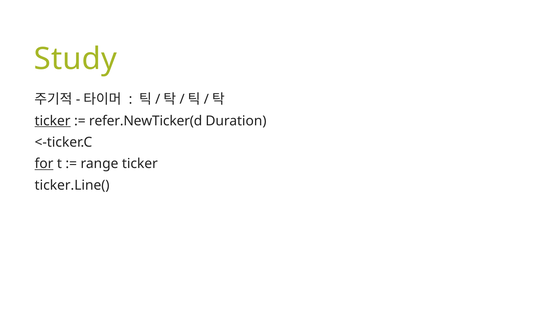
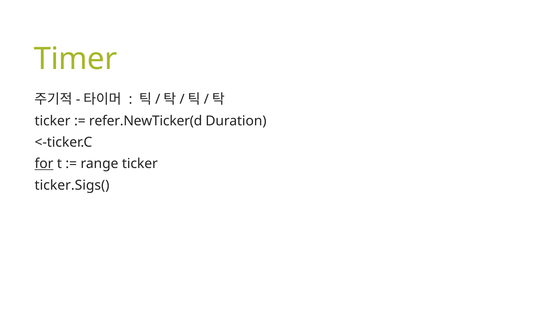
Study: Study -> Timer
ticker at (53, 121) underline: present -> none
ticker.Line(: ticker.Line( -> ticker.Sigs(
